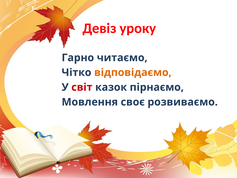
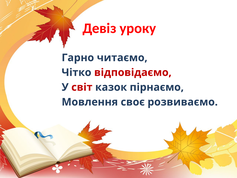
відповідаємо colour: orange -> red
